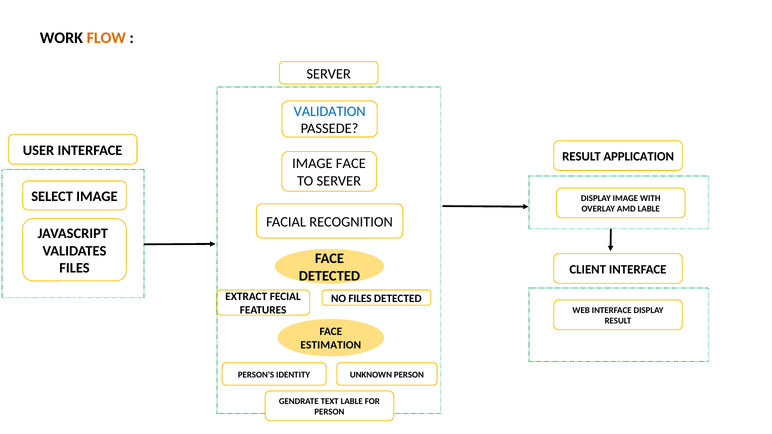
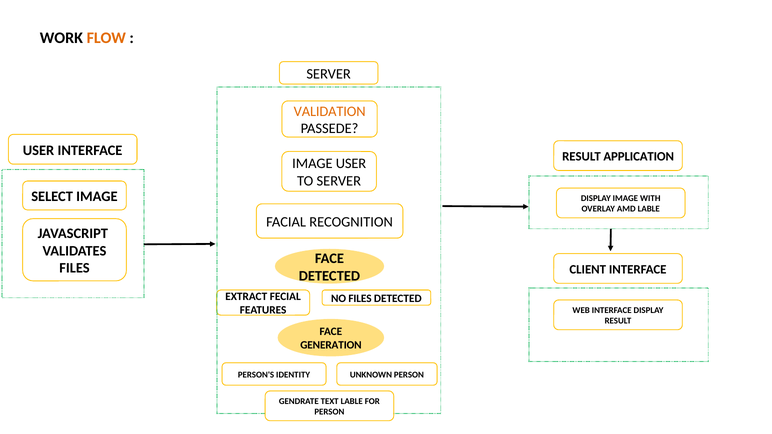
VALIDATION colour: blue -> orange
IMAGE FACE: FACE -> USER
ESTIMATION: ESTIMATION -> GENERATION
